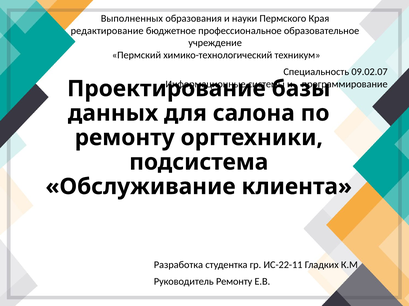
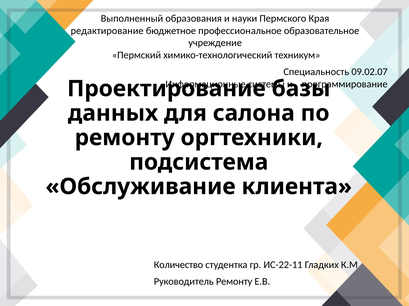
Выполненных: Выполненных -> Выполненный
Разработка: Разработка -> Количество
